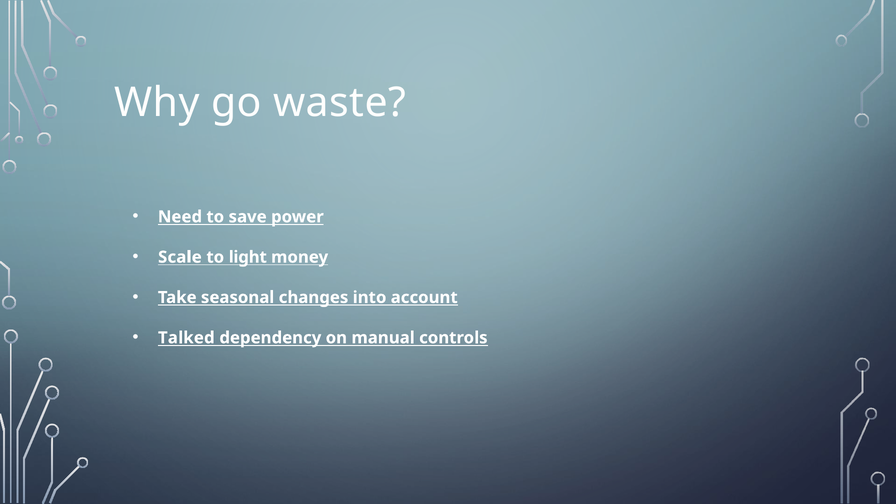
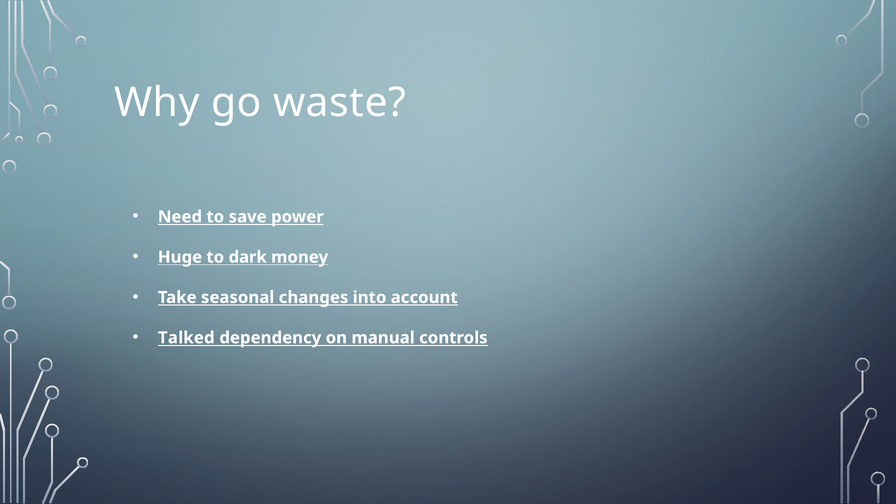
Scale: Scale -> Huge
light: light -> dark
